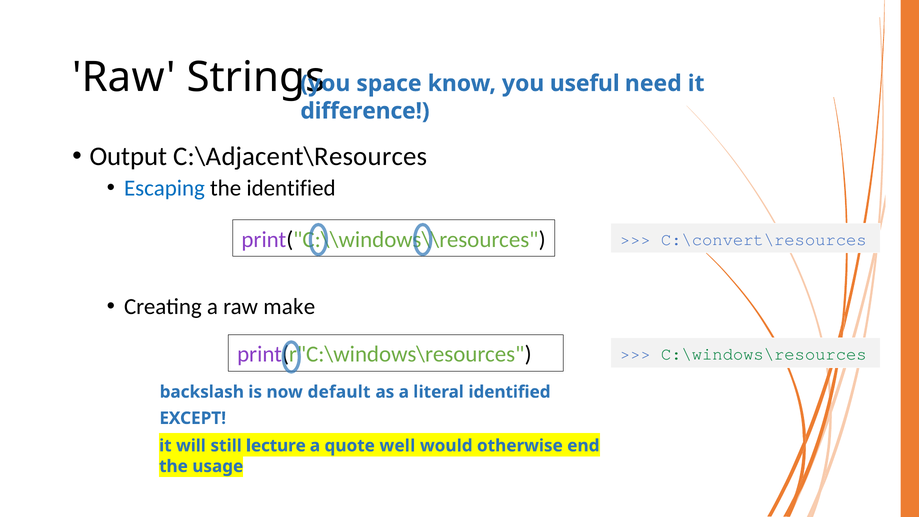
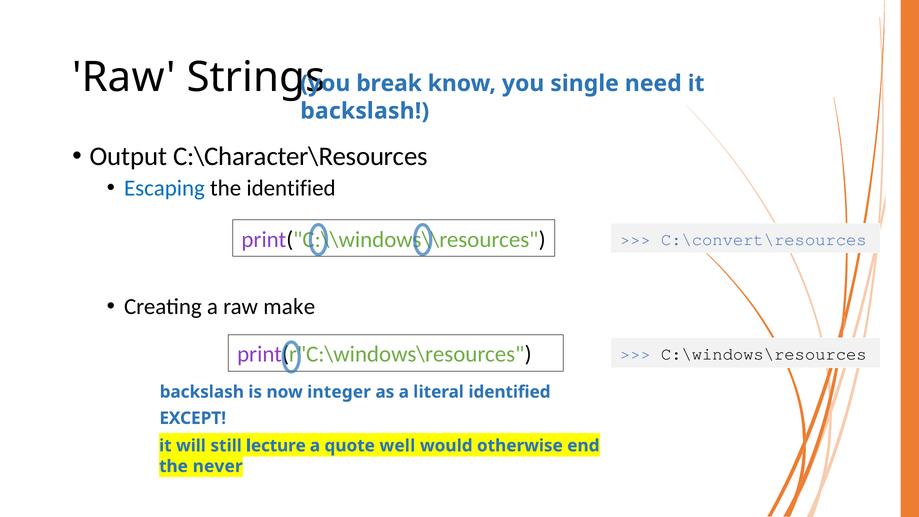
space: space -> break
useful: useful -> single
difference at (365, 111): difference -> backslash
C:\Adjacent\Resources: C:\Adjacent\Resources -> C:\Character\Resources
C:\windows\resources colour: green -> black
default: default -> integer
usage: usage -> never
